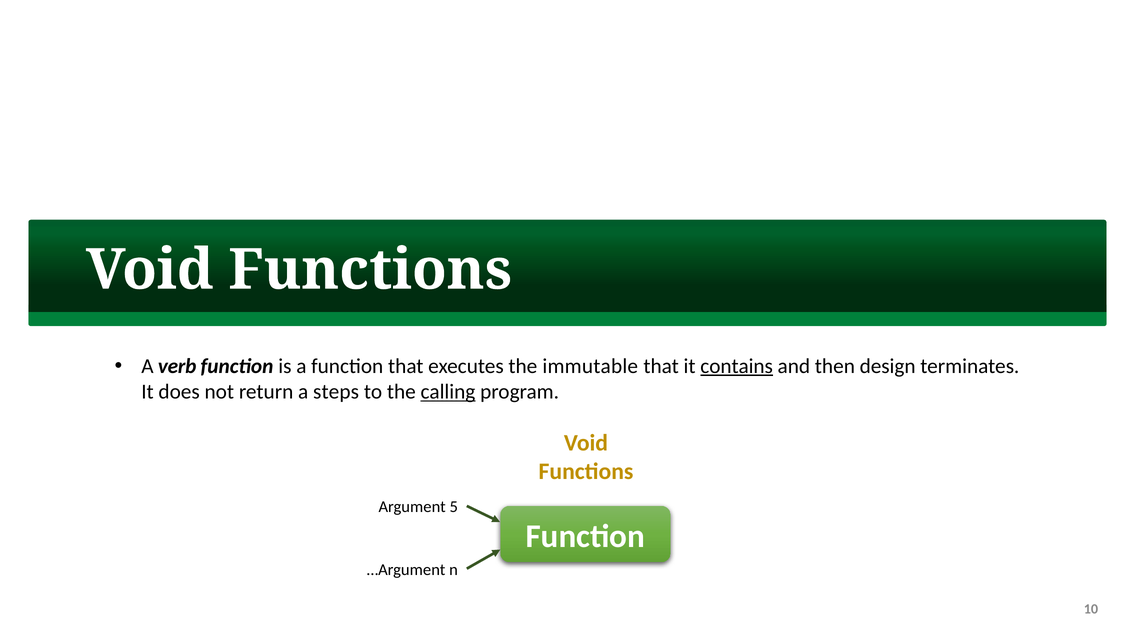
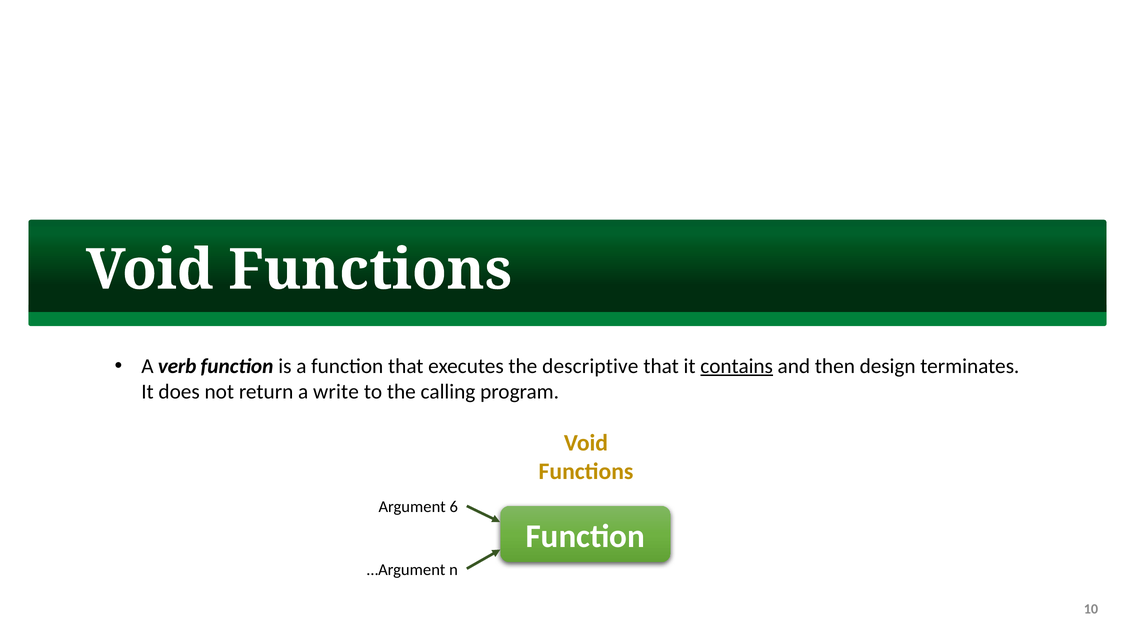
immutable: immutable -> descriptive
steps: steps -> write
calling underline: present -> none
5: 5 -> 6
